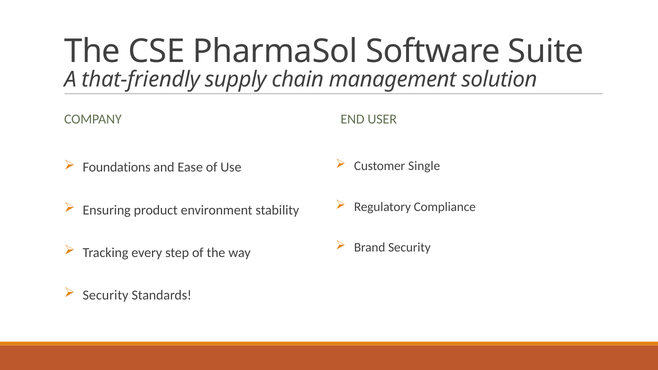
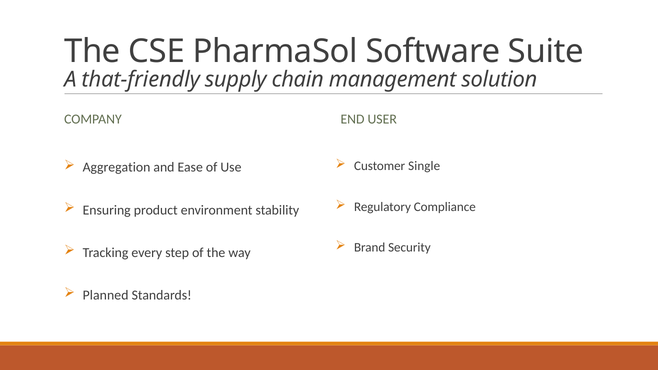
Foundations: Foundations -> Aggregation
Security at (106, 295): Security -> Planned
